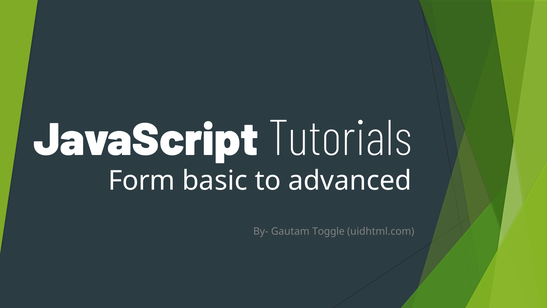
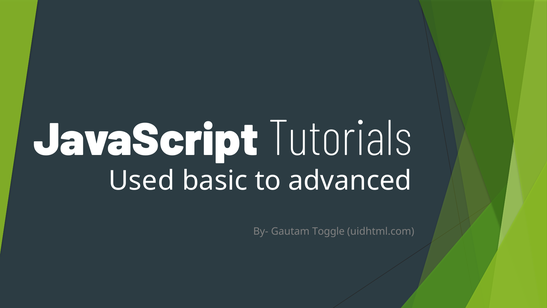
Form: Form -> Used
